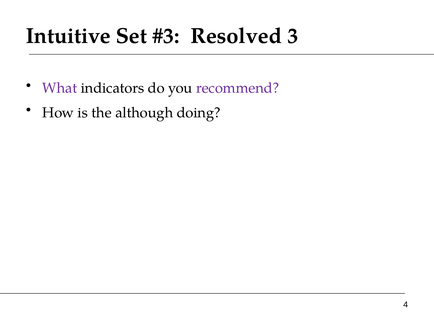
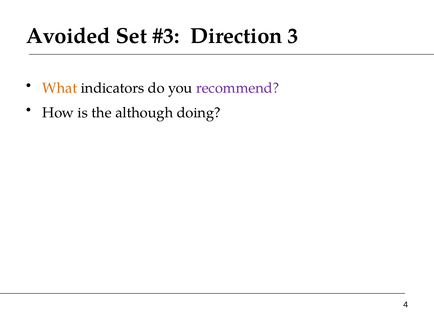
Intuitive: Intuitive -> Avoided
Resolved: Resolved -> Direction
What colour: purple -> orange
